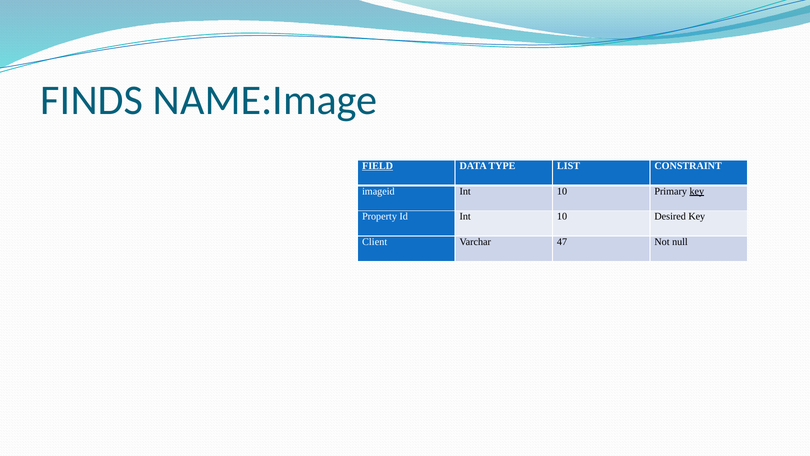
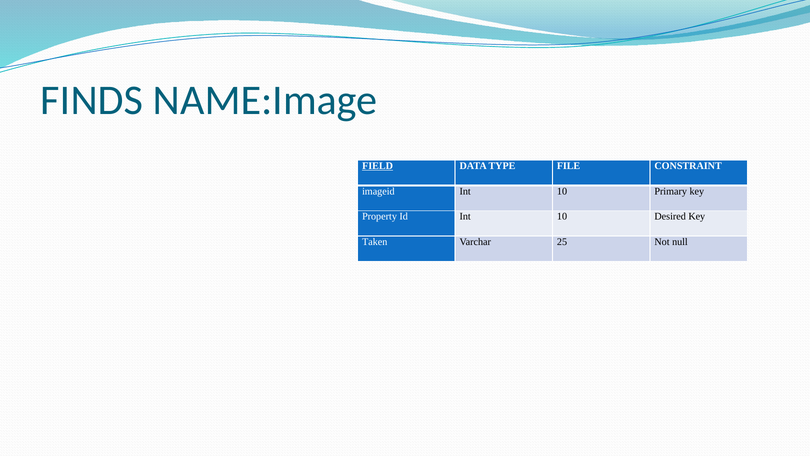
LIST: LIST -> FILE
key at (697, 191) underline: present -> none
Client: Client -> Taken
47: 47 -> 25
